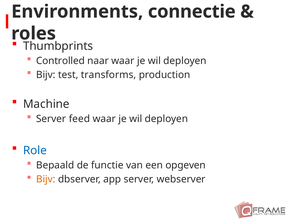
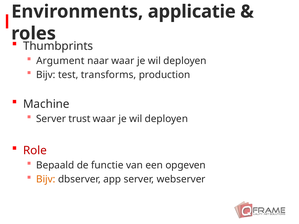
connectie: connectie -> applicatie
Controlled: Controlled -> Argument
feed: feed -> trust
Role colour: blue -> red
